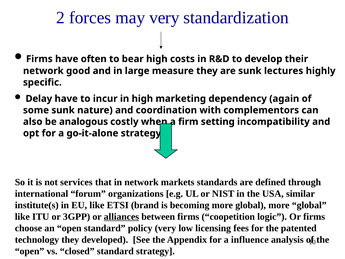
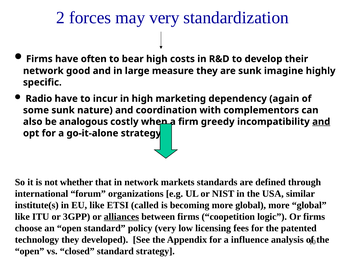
lectures: lectures -> imagine
Delay: Delay -> Radio
setting: setting -> greedy
and at (321, 122) underline: none -> present
services: services -> whether
brand: brand -> called
